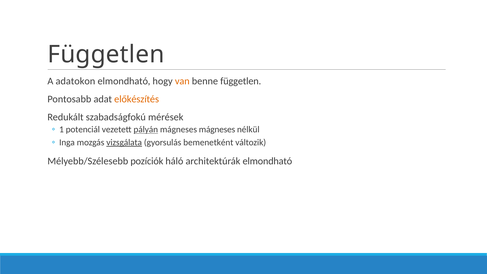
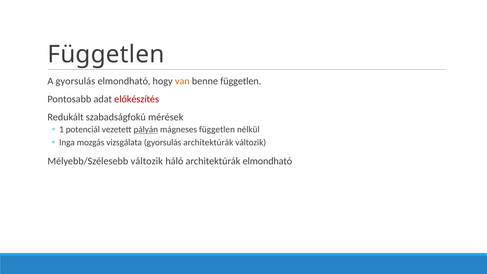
A adatokon: adatokon -> gyorsulás
előkészítés colour: orange -> red
mágneses mágneses: mágneses -> független
vizsgálata underline: present -> none
gyorsulás bemenetként: bemenetként -> architektúrák
Mélyebb/Szélesebb pozíciók: pozíciók -> változik
